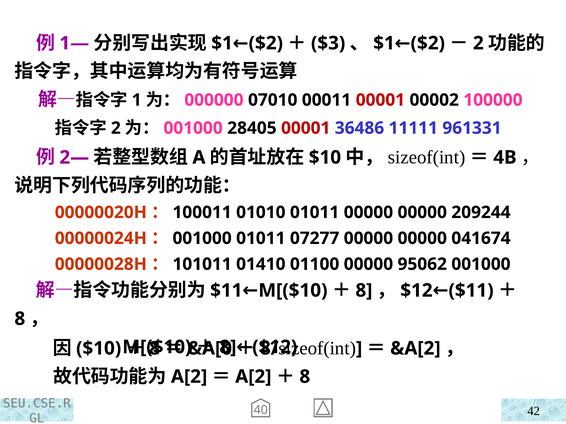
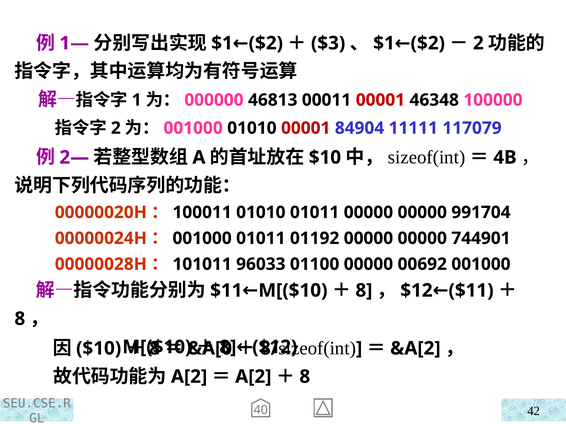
07010: 07010 -> 46813
00002: 00002 -> 46348
001000 28405: 28405 -> 01010
36486: 36486 -> 84904
961331: 961331 -> 117079
209244: 209244 -> 991704
07277: 07277 -> 01192
041674: 041674 -> 744901
01410: 01410 -> 96033
95062: 95062 -> 00692
